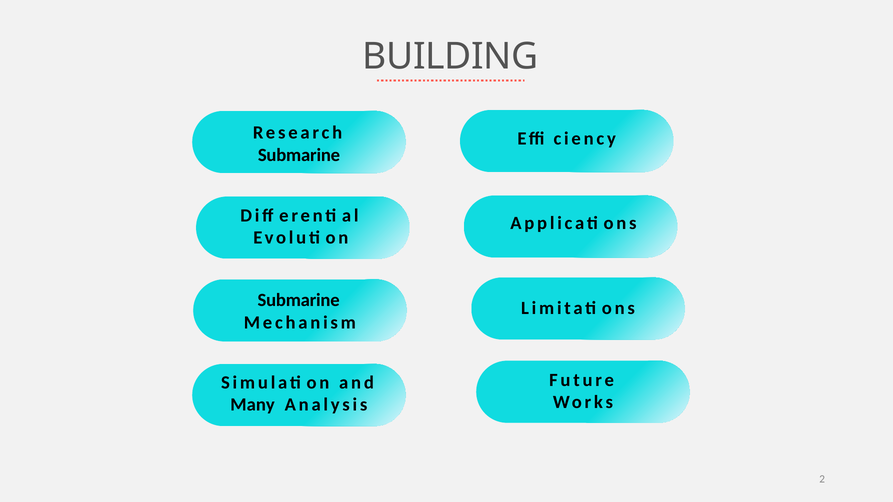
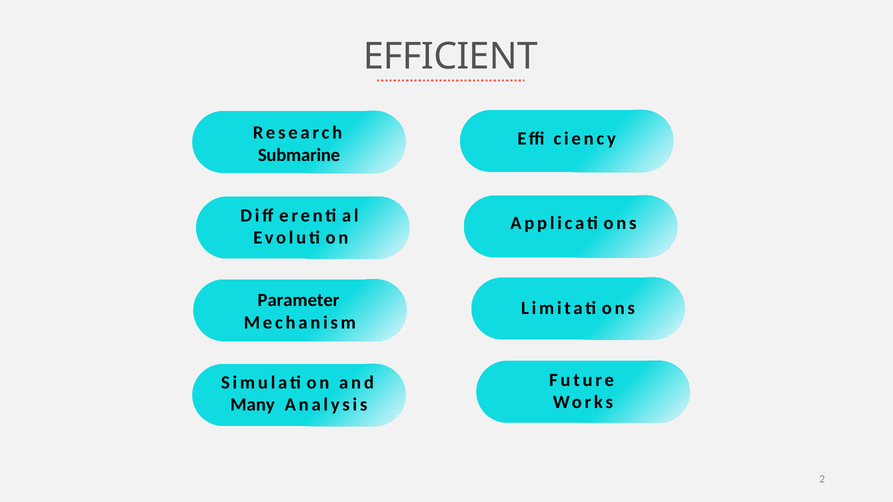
BUILDING: BUILDING -> EFFICIENT
Submarine at (299, 300): Submarine -> Parameter
